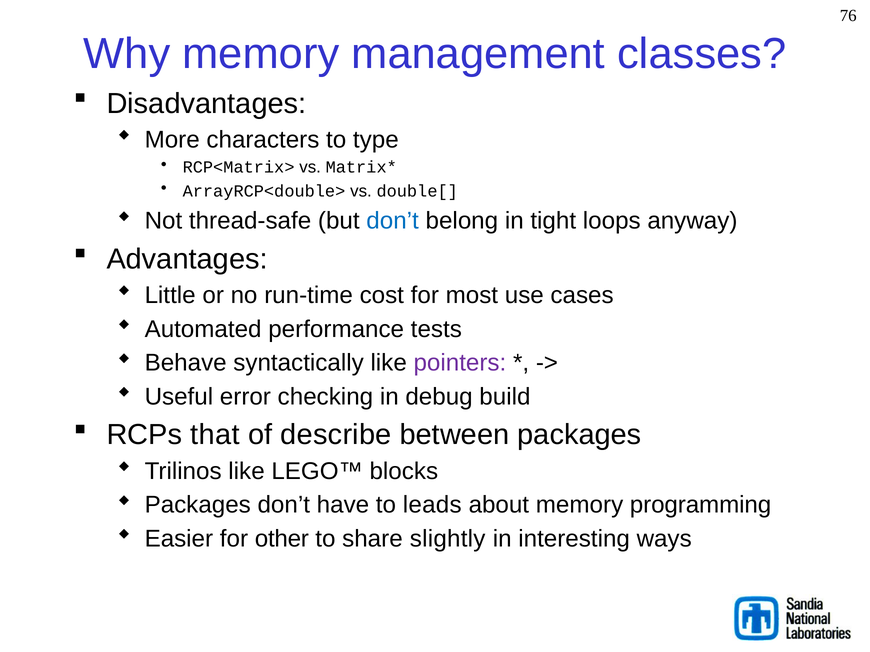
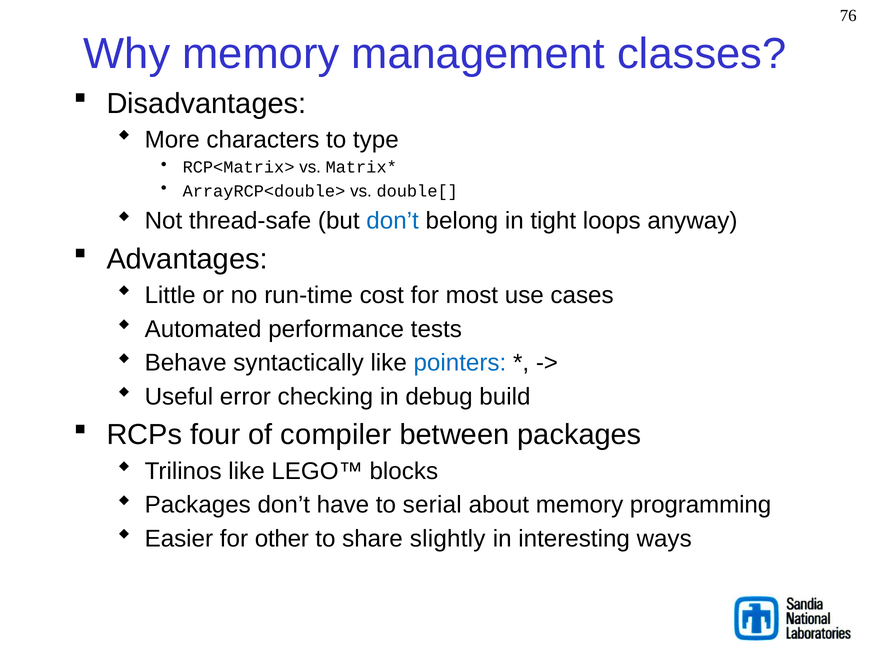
pointers colour: purple -> blue
that: that -> four
describe: describe -> compiler
leads: leads -> serial
